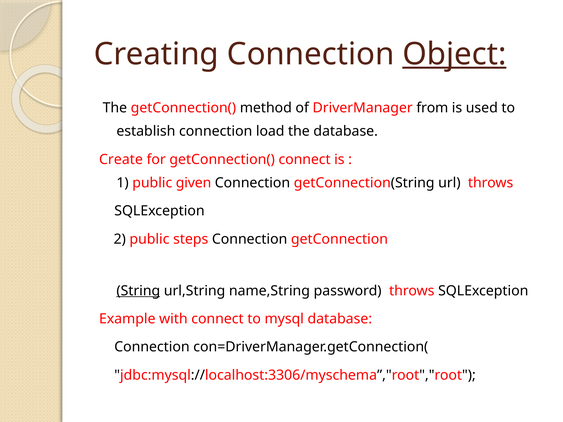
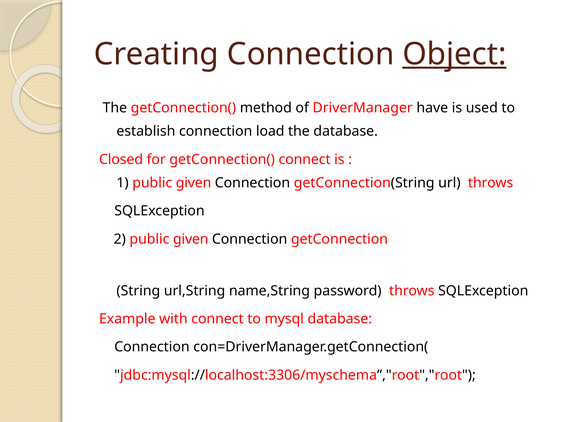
from: from -> have
Create: Create -> Closed
2 public steps: steps -> given
String underline: present -> none
